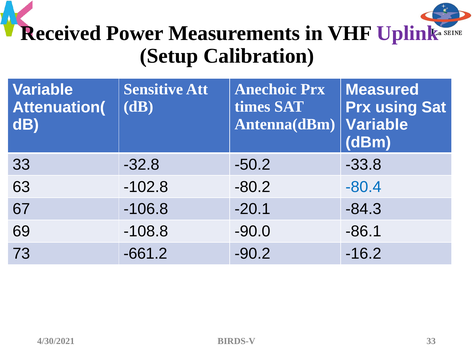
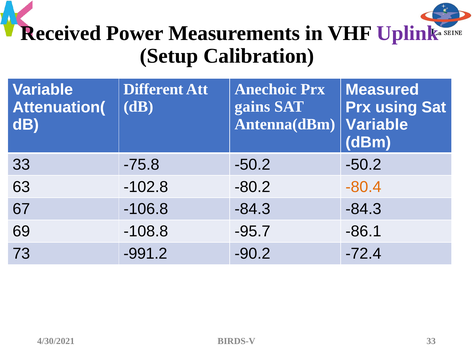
Sensitive: Sensitive -> Different
times: times -> gains
-32.8: -32.8 -> -75.8
-50.2 -33.8: -33.8 -> -50.2
-80.4 colour: blue -> orange
-106.8 -20.1: -20.1 -> -84.3
-90.0: -90.0 -> -95.7
-661.2: -661.2 -> -991.2
-16.2: -16.2 -> -72.4
